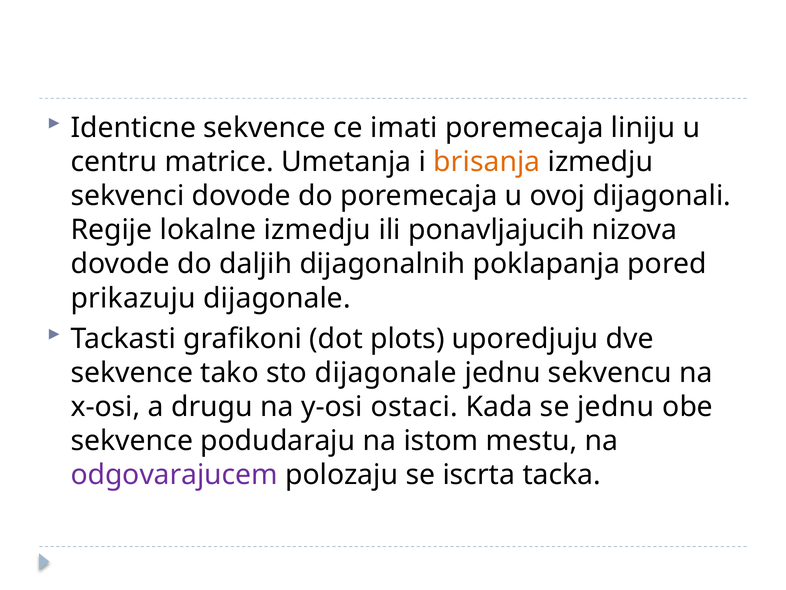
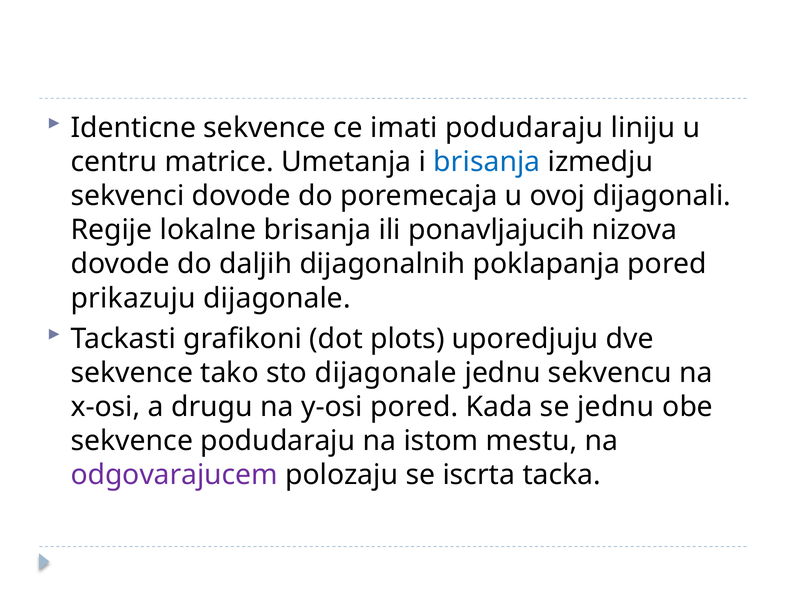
imati poremecaja: poremecaja -> podudaraju
brisanja at (487, 162) colour: orange -> blue
lokalne izmedju: izmedju -> brisanja
y-osi ostaci: ostaci -> pored
